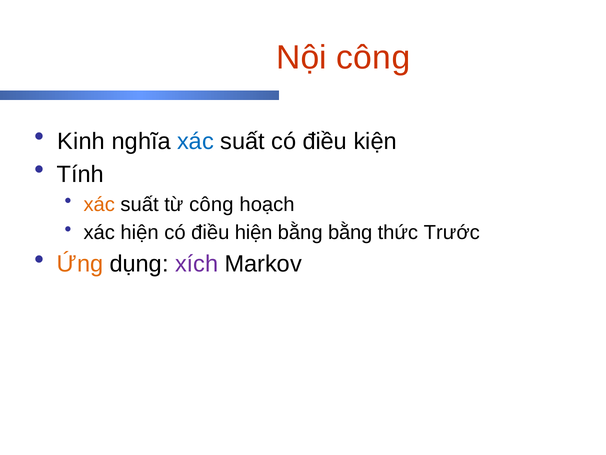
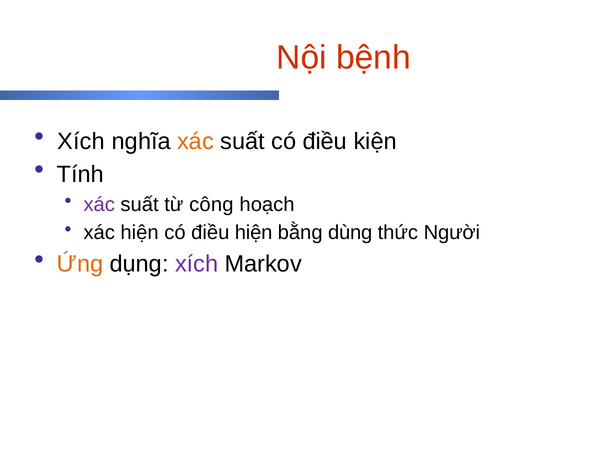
Nội công: công -> bệnh
Kinh at (81, 141): Kinh -> Xích
xác at (196, 141) colour: blue -> orange
xác at (99, 204) colour: orange -> purple
bằng bằng: bằng -> dùng
Trước: Trước -> Người
